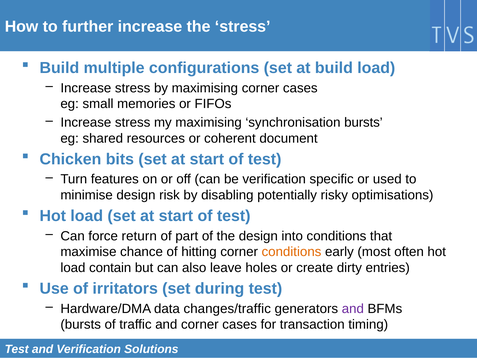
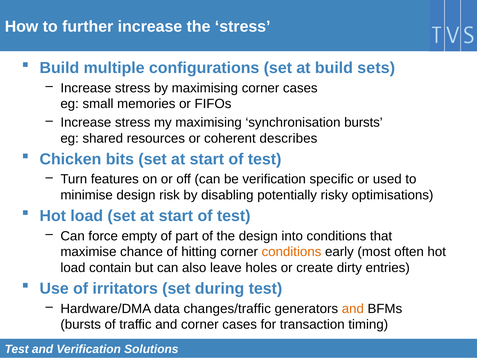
build load: load -> sets
document: document -> describes
return: return -> empty
and at (353, 308) colour: purple -> orange
